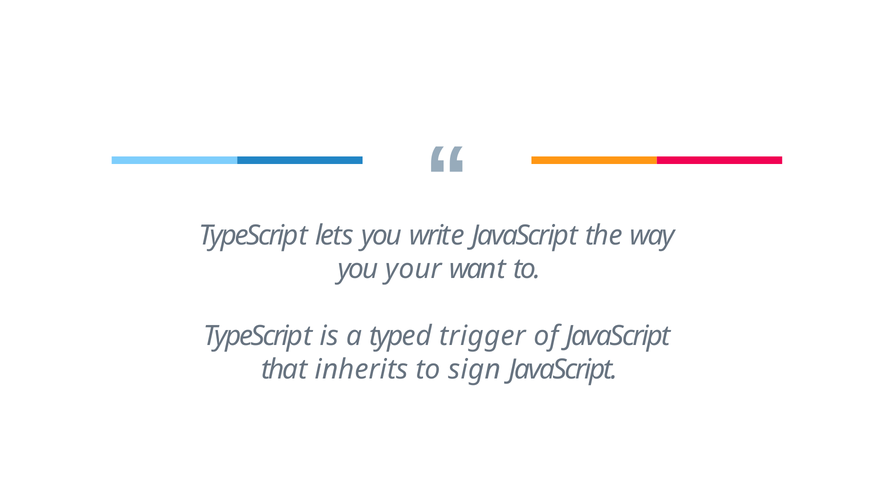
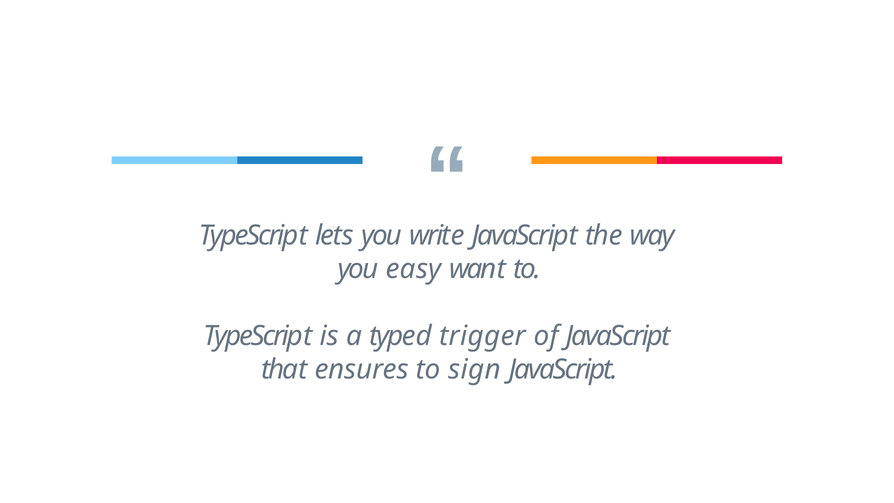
your: your -> easy
inherits: inherits -> ensures
